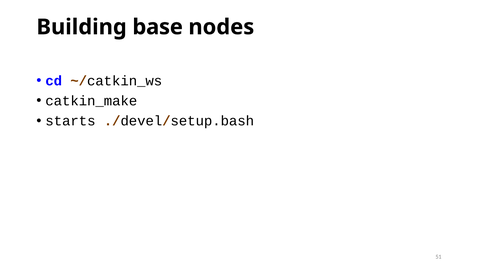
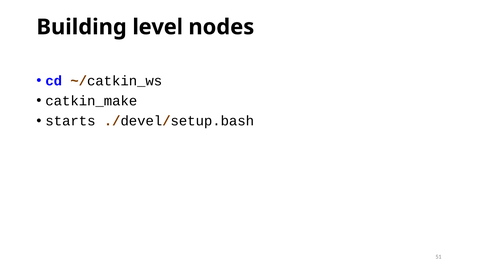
base: base -> level
